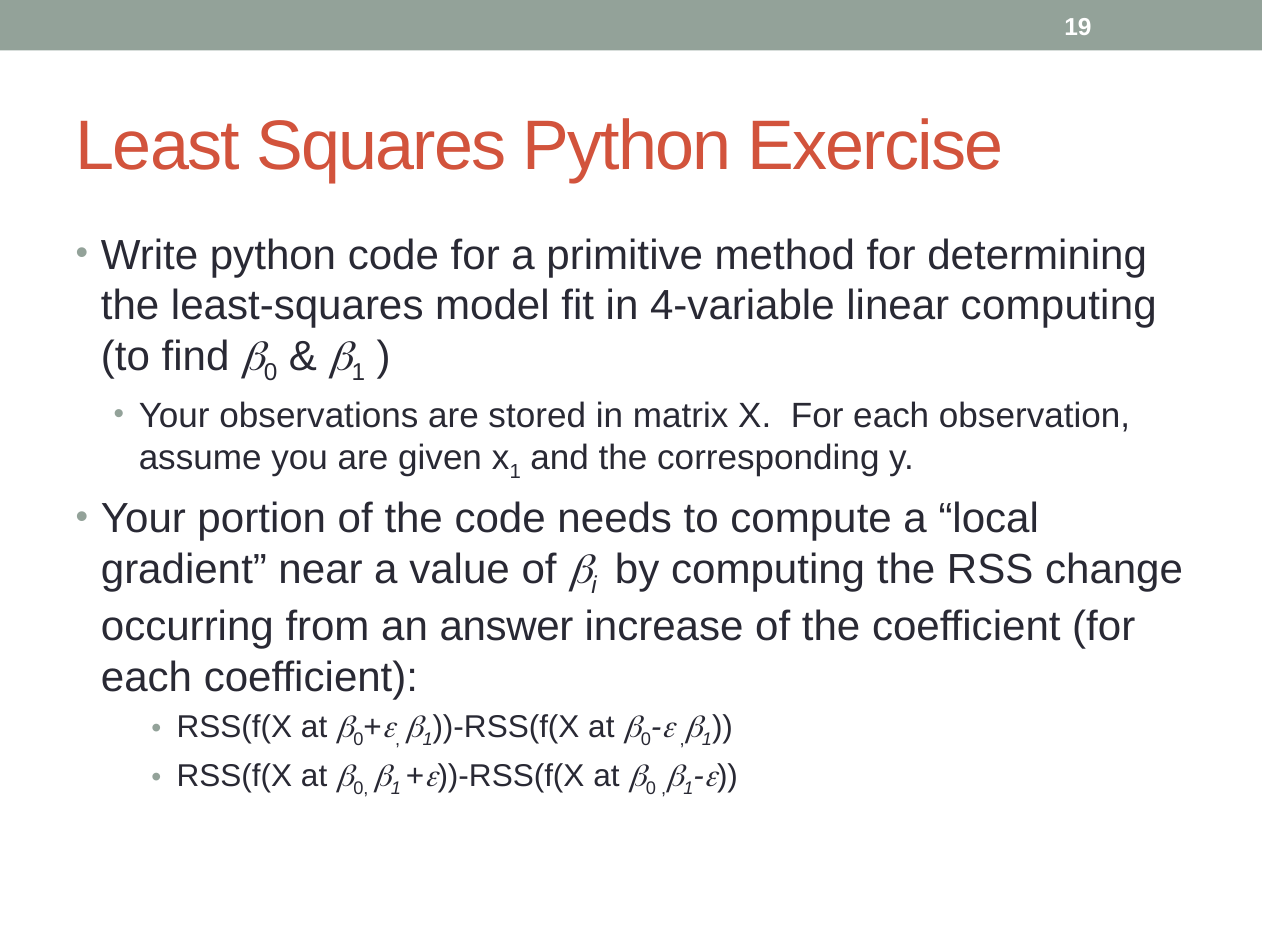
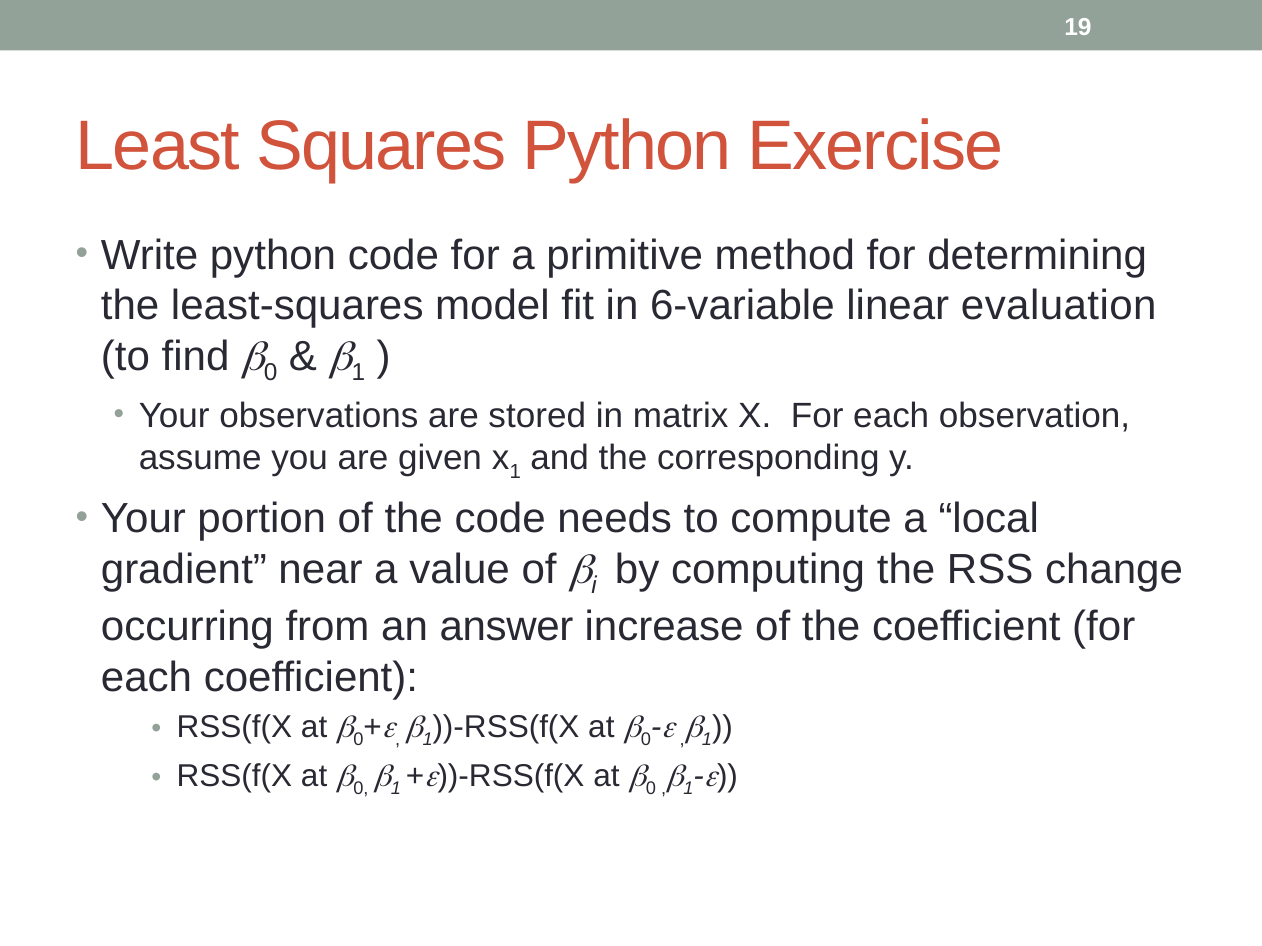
4-variable: 4-variable -> 6-variable
linear computing: computing -> evaluation
